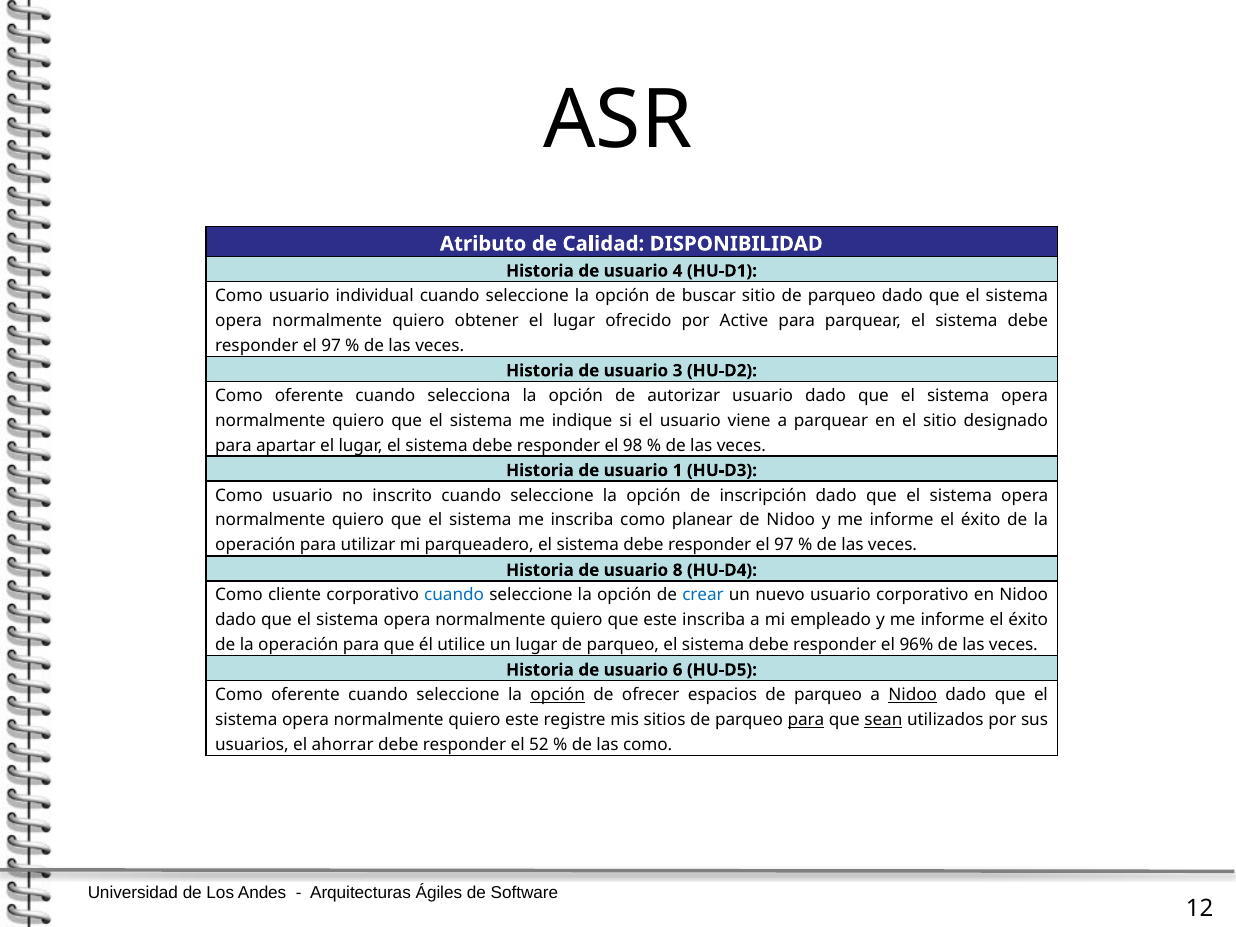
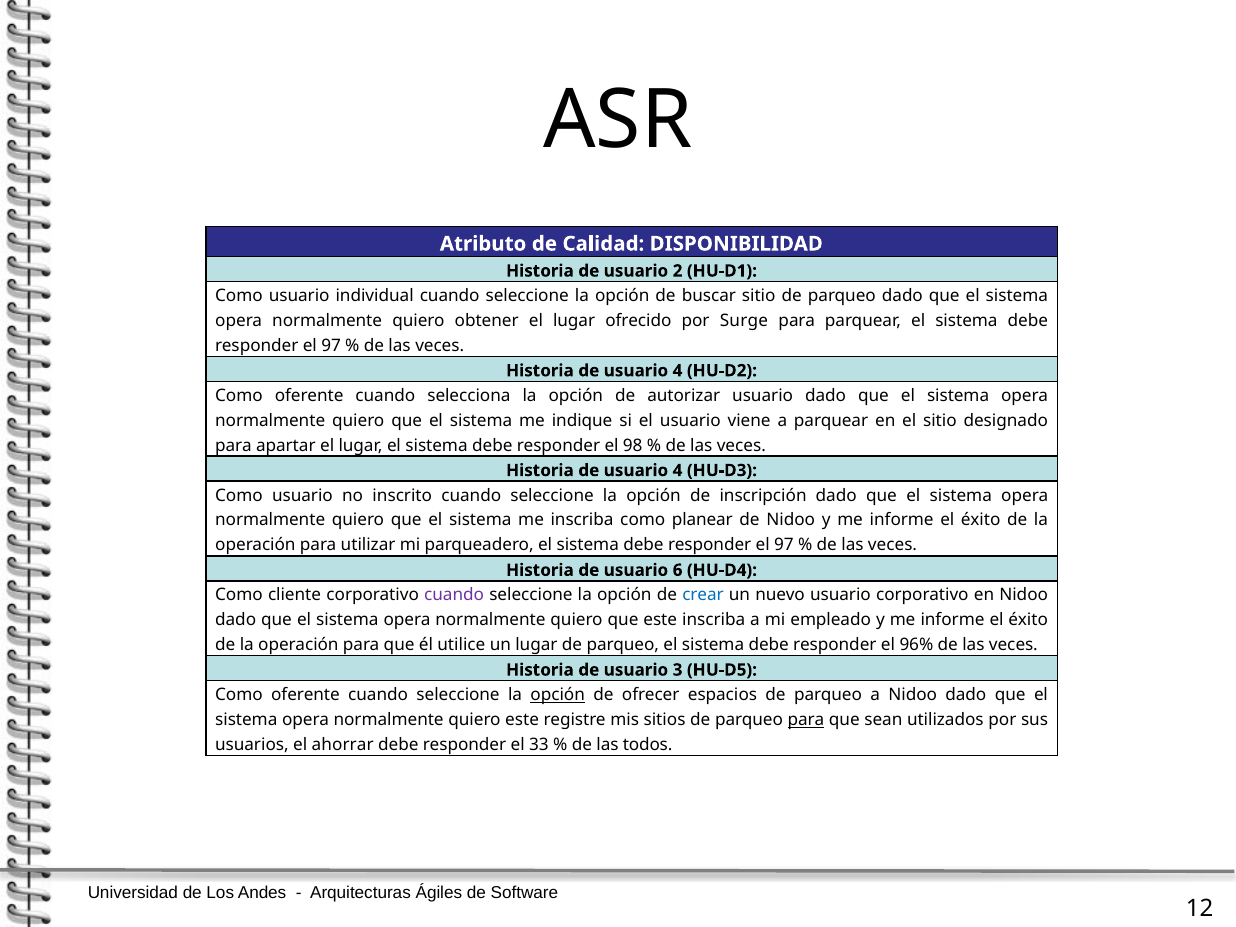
4: 4 -> 2
Active: Active -> Surge
3 at (678, 371): 3 -> 4
1 at (678, 470): 1 -> 4
8: 8 -> 6
cuando at (454, 595) colour: blue -> purple
6: 6 -> 3
Nidoo at (913, 695) underline: present -> none
sean underline: present -> none
52: 52 -> 33
las como: como -> todos
